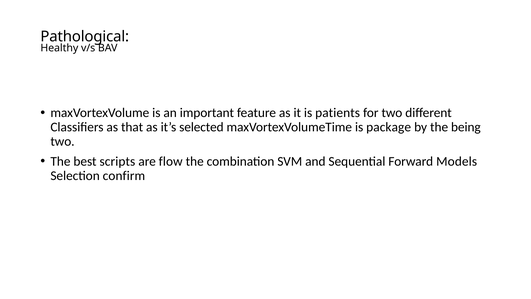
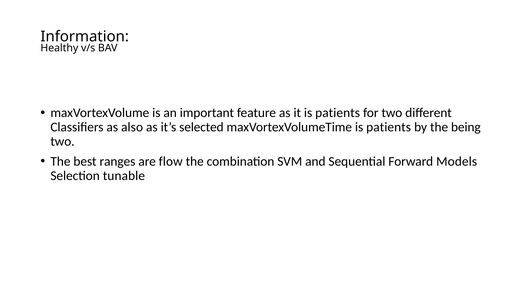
Pathological: Pathological -> Information
that: that -> also
maxVortexVolumeTime is package: package -> patients
scripts: scripts -> ranges
confirm: confirm -> tunable
